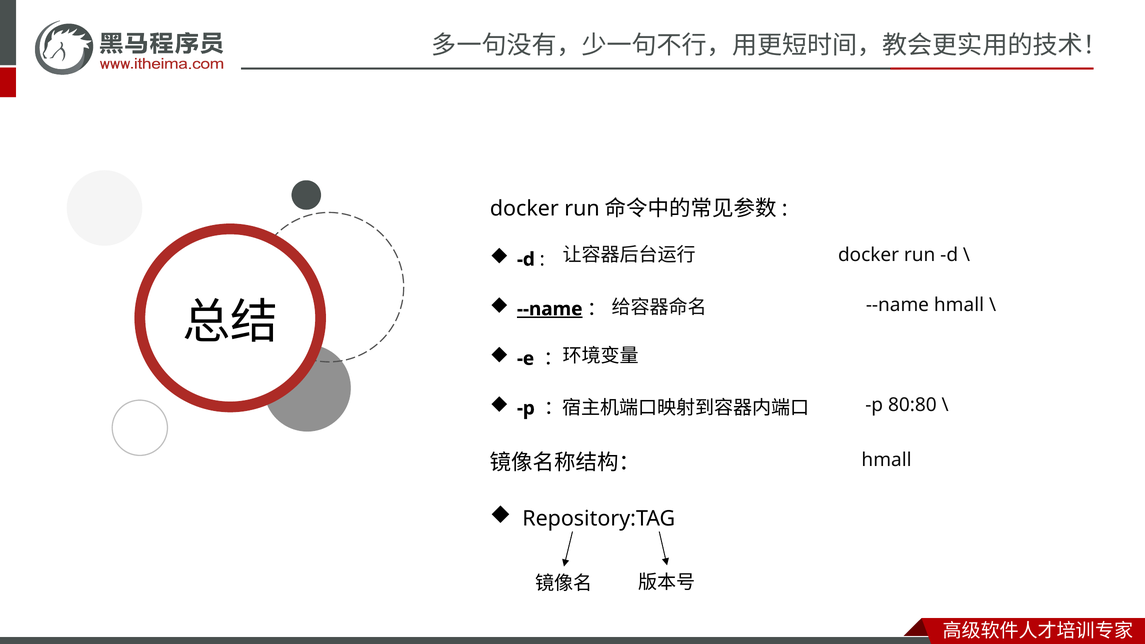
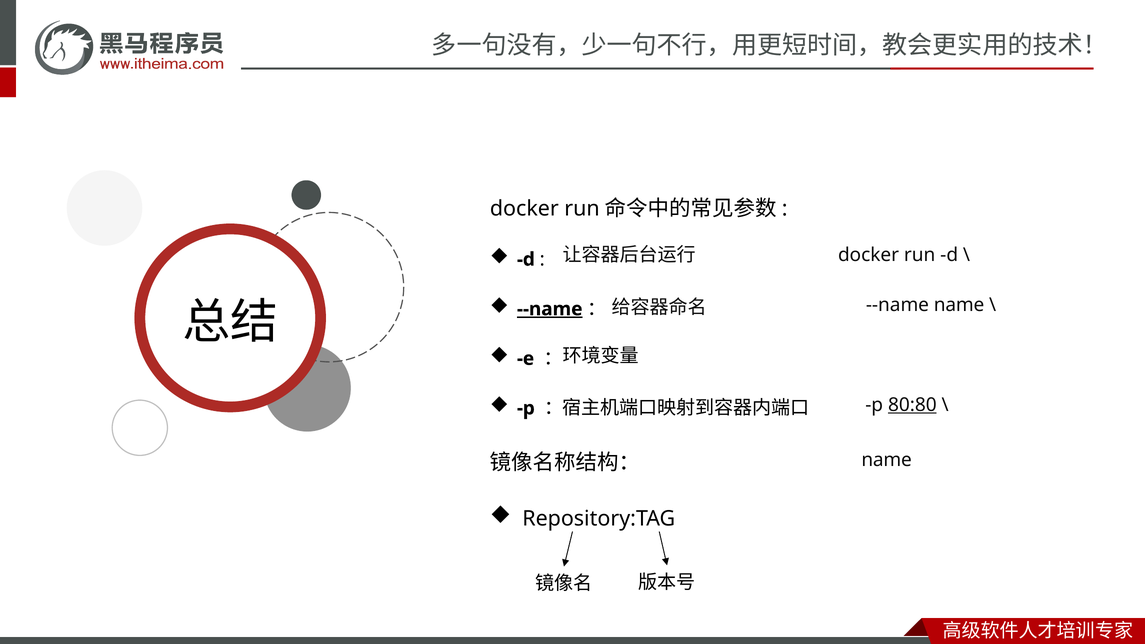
--name hmall: hmall -> name
80:80 underline: none -> present
hmall at (887, 460): hmall -> name
